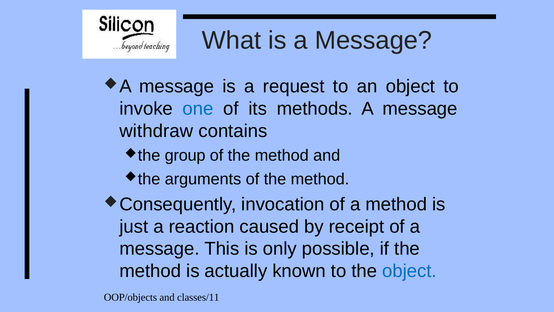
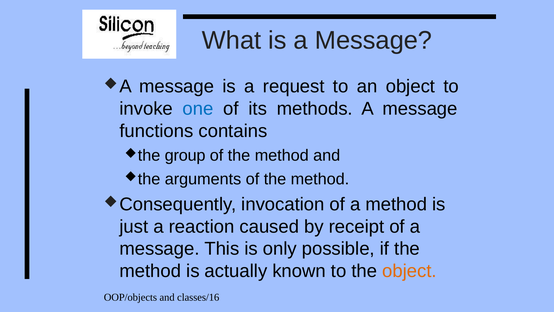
withdraw: withdraw -> functions
object at (409, 271) colour: blue -> orange
classes/11: classes/11 -> classes/16
